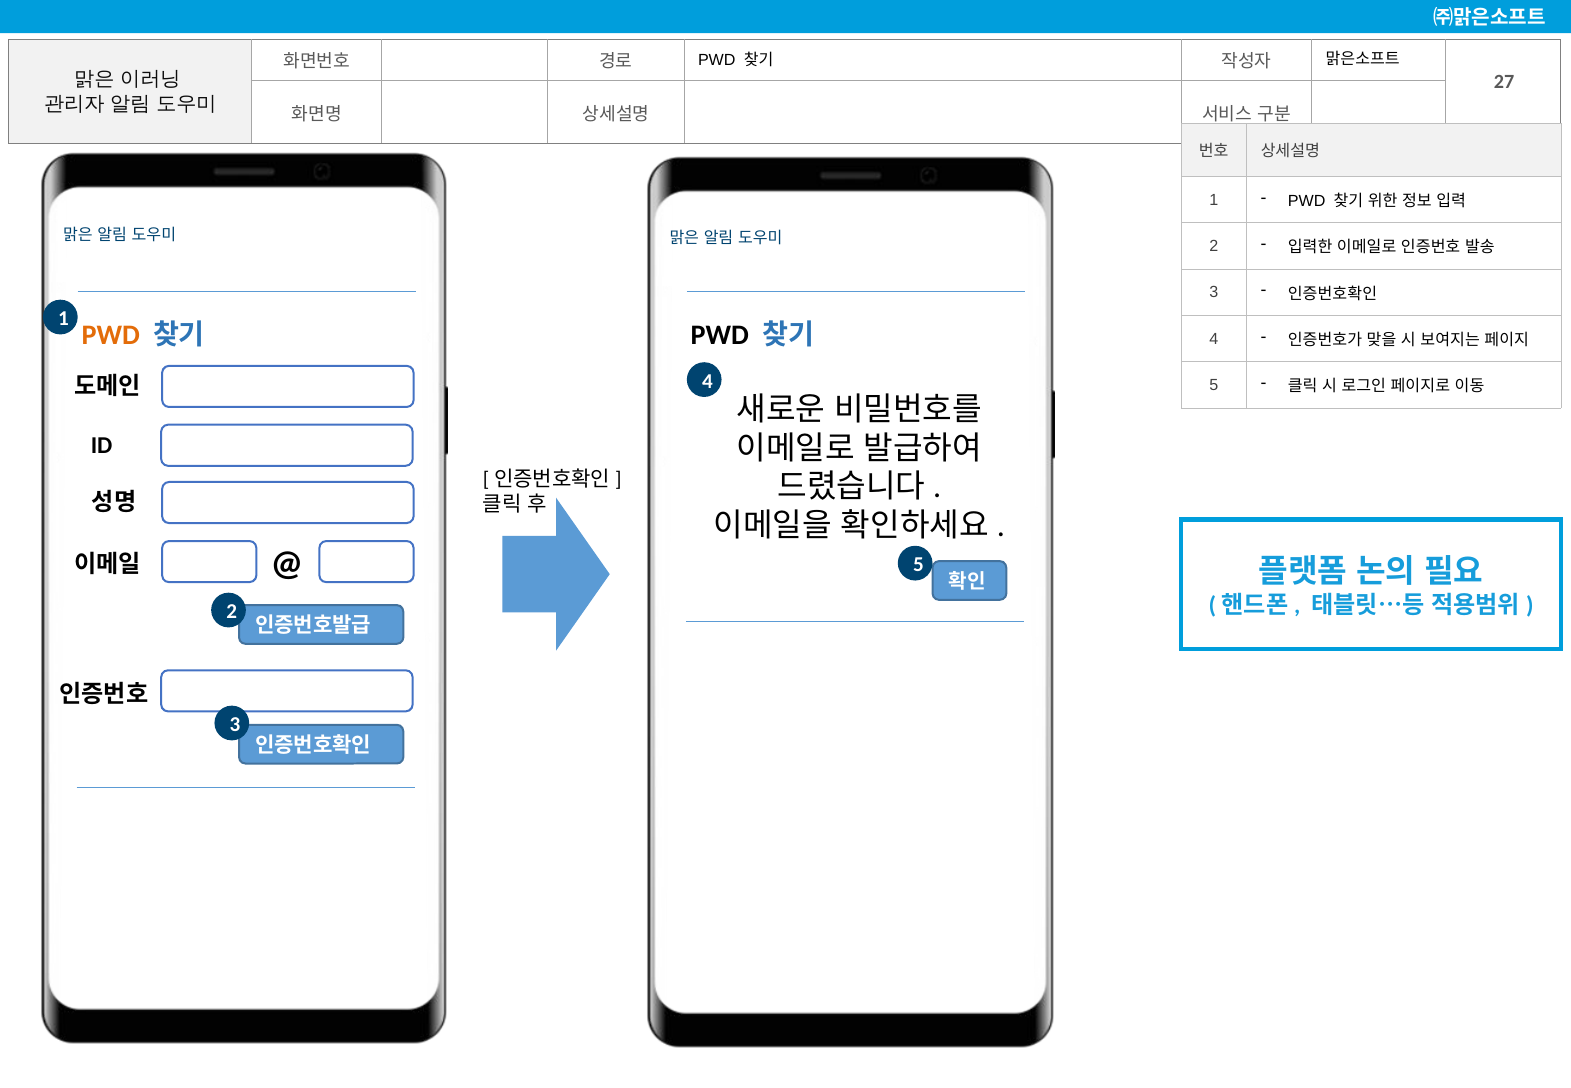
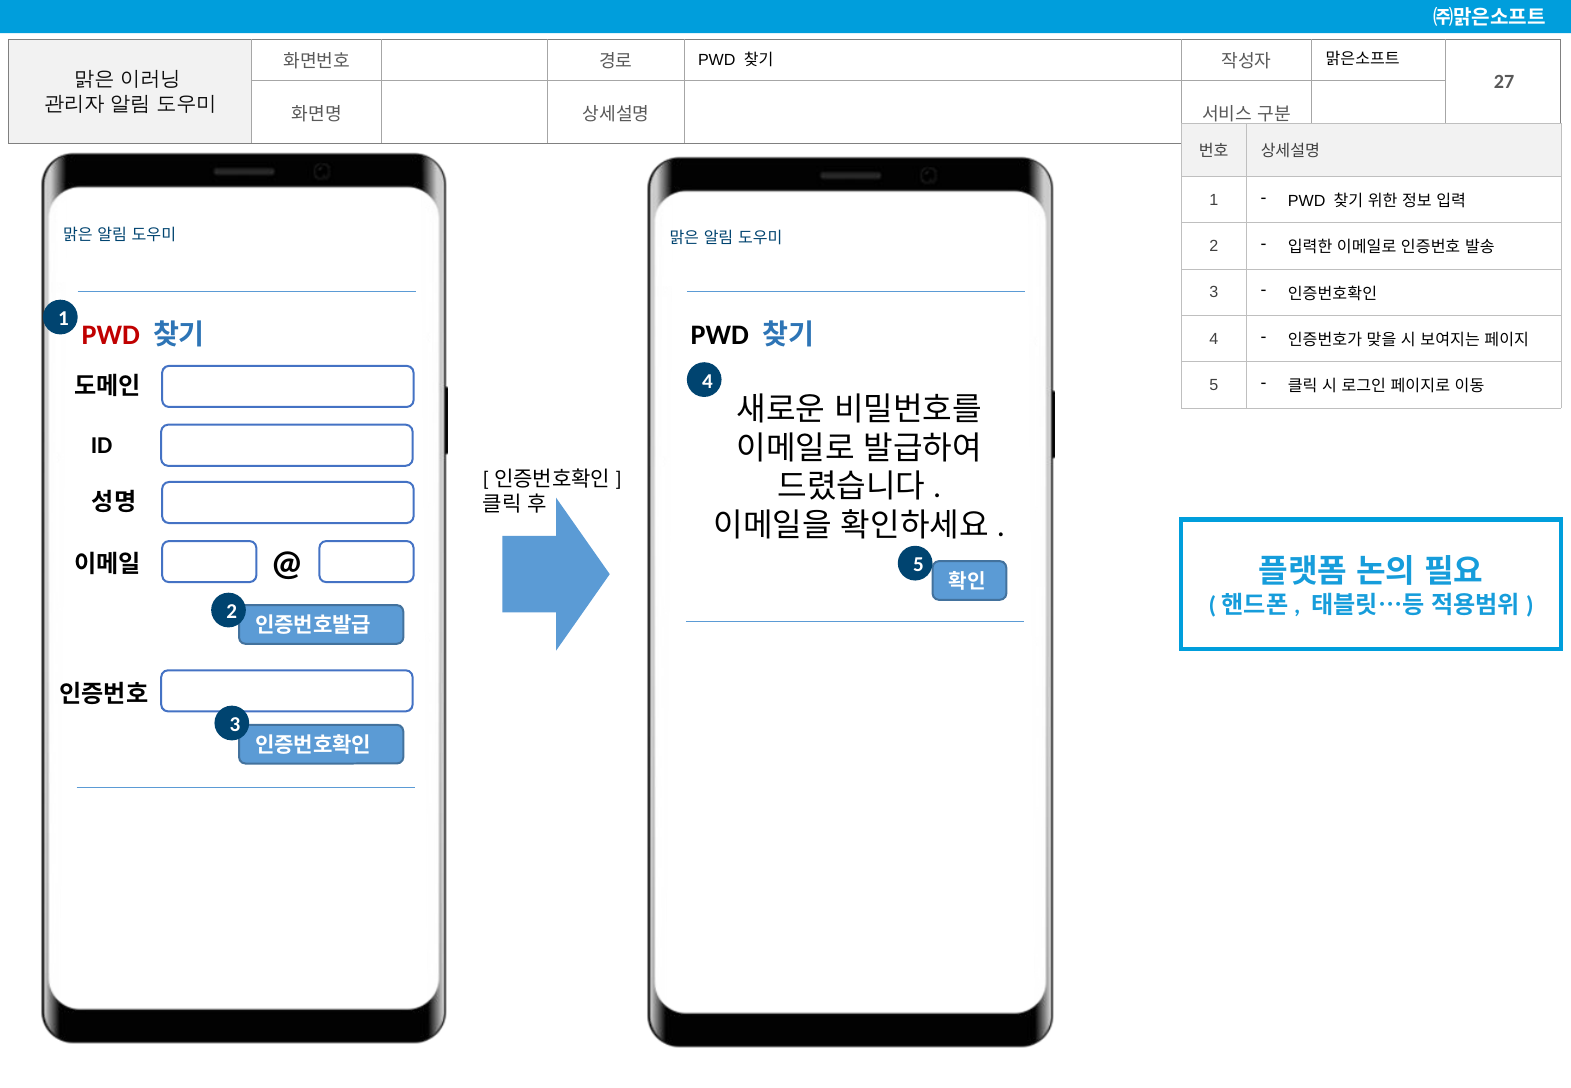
PWD at (111, 335) colour: orange -> red
